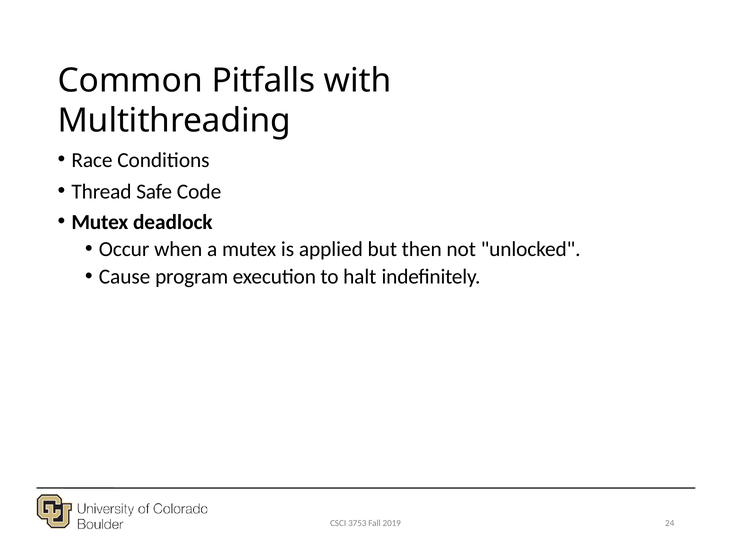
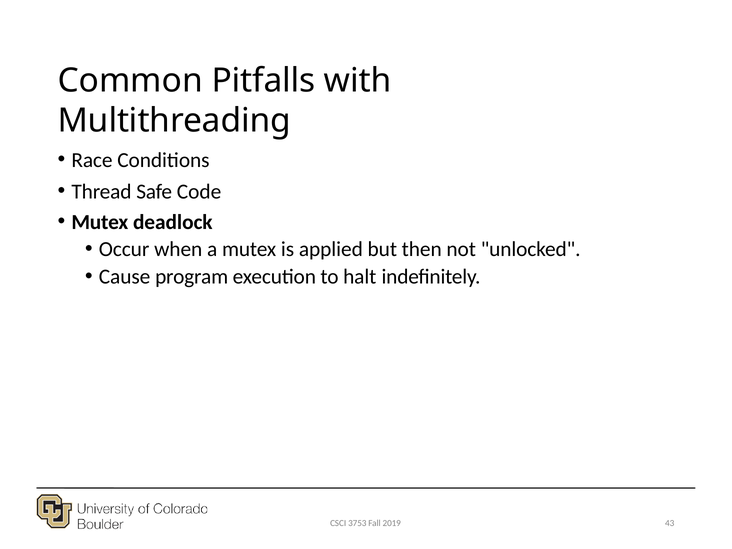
24: 24 -> 43
